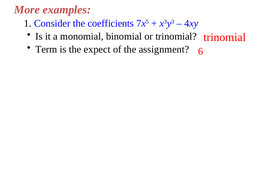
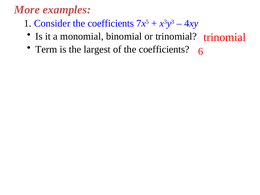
expect: expect -> largest
of the assignment: assignment -> coefficients
